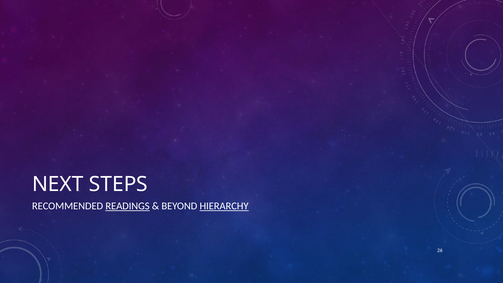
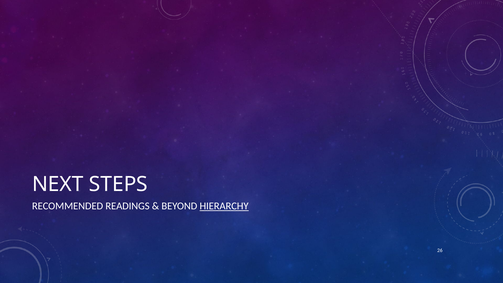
READINGS underline: present -> none
